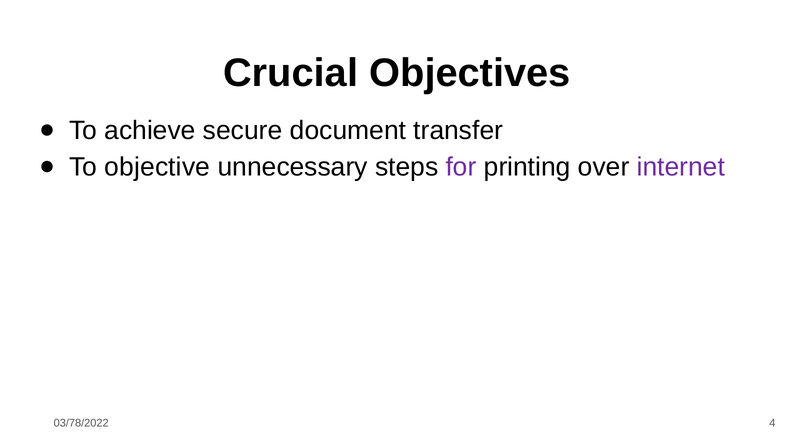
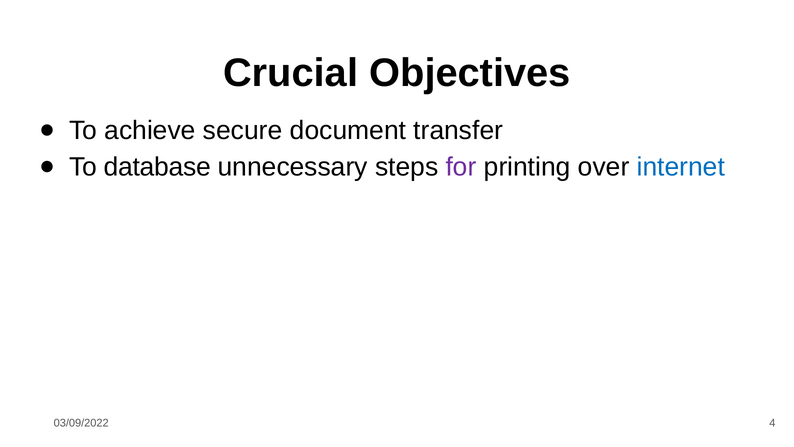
objective: objective -> database
internet colour: purple -> blue
03/78/2022: 03/78/2022 -> 03/09/2022
